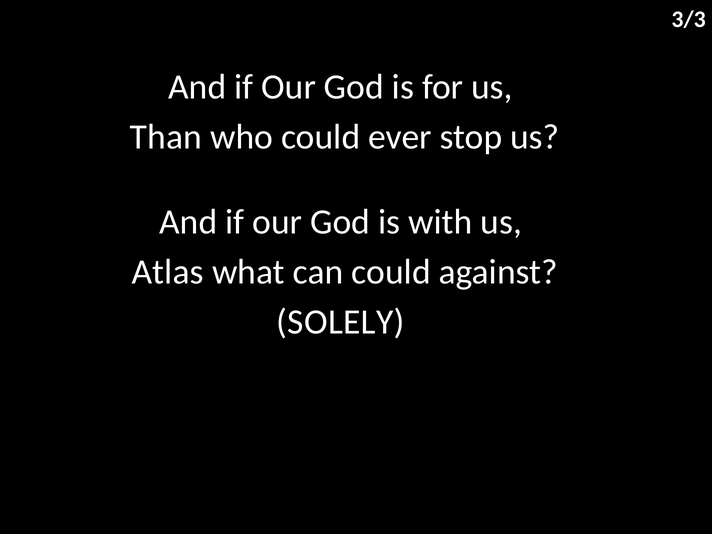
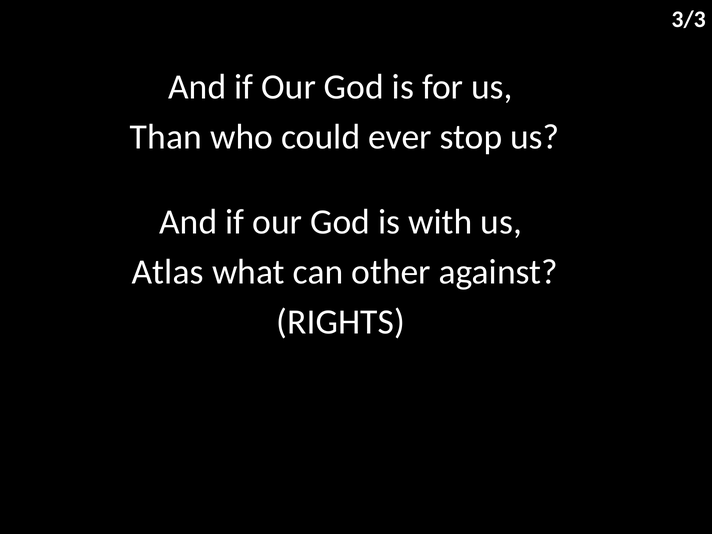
can could: could -> other
SOLELY: SOLELY -> RIGHTS
